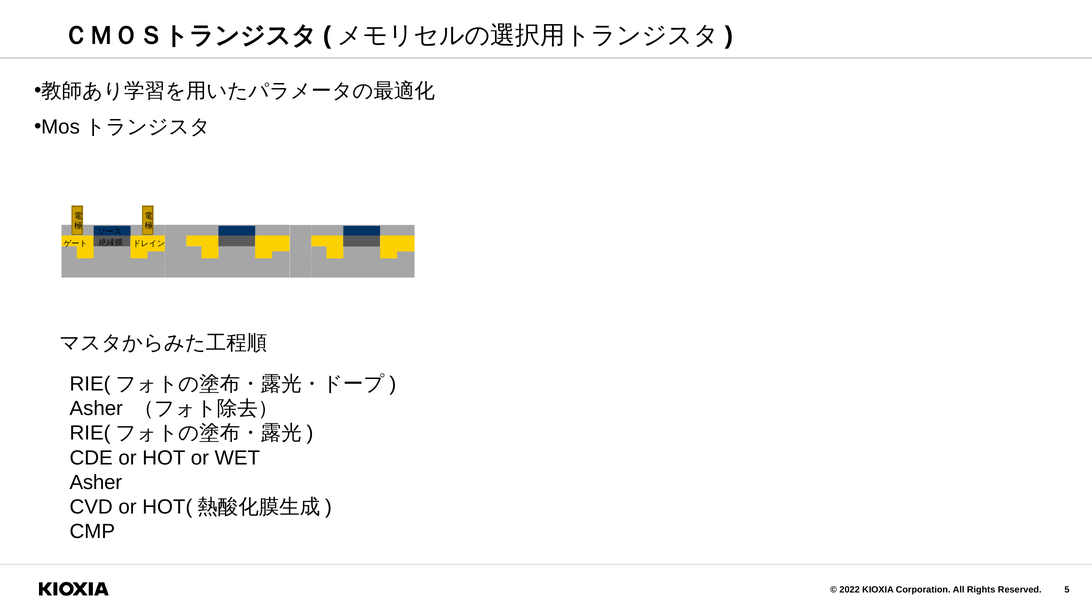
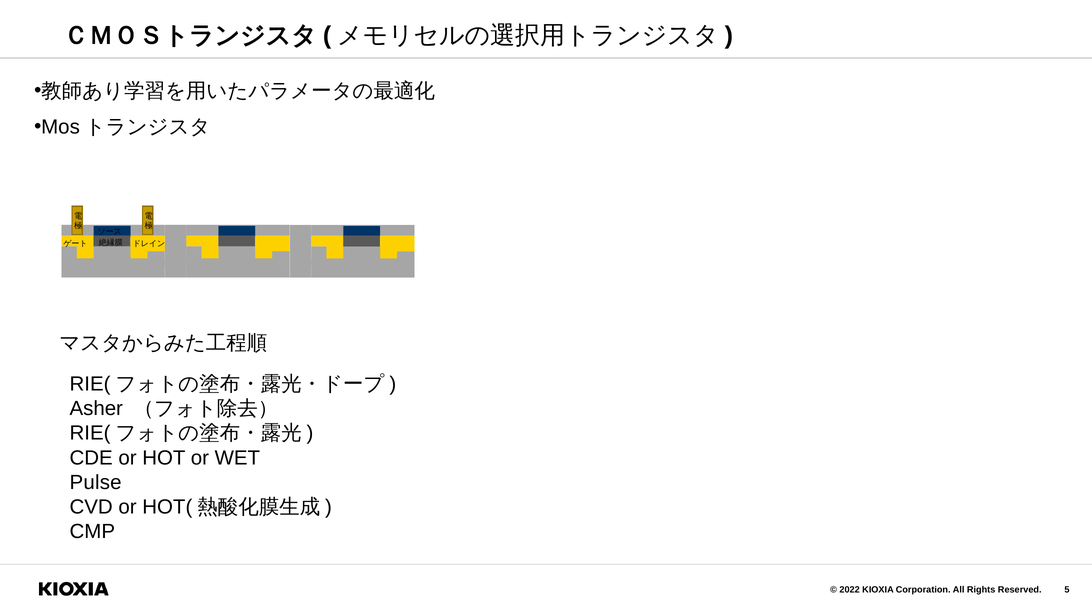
Asher at (96, 483): Asher -> Pulse
